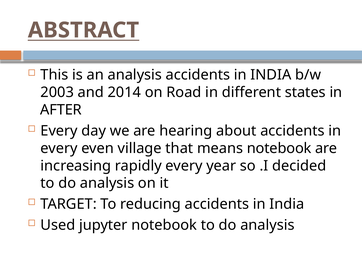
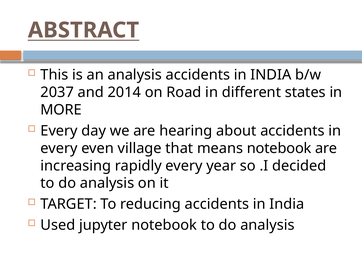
2003: 2003 -> 2037
AFTER: AFTER -> MORE
